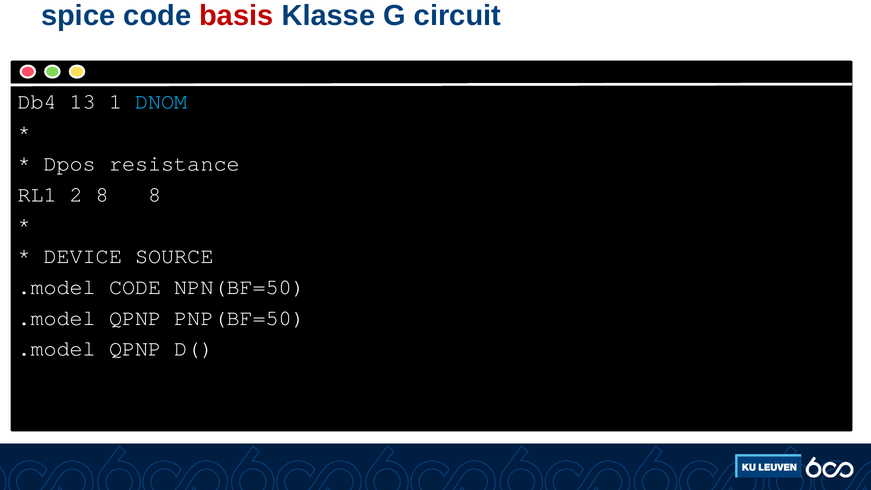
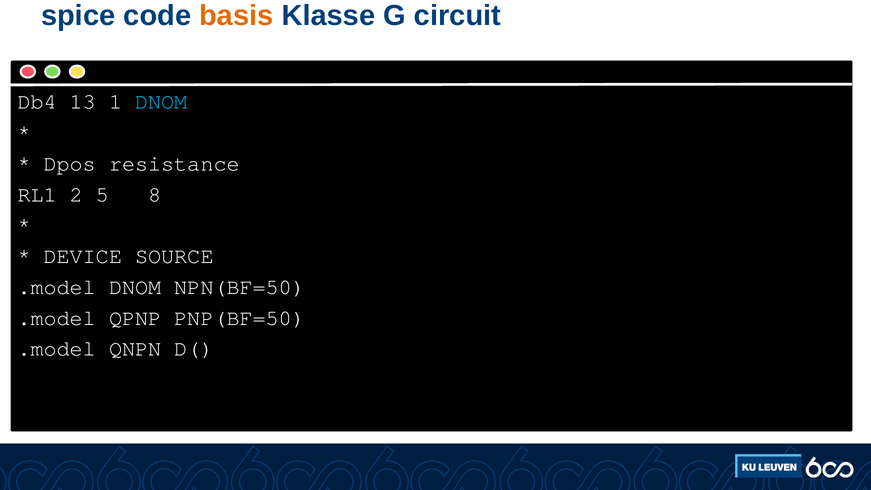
basis colour: red -> orange
2 8: 8 -> 5
.model CODE: CODE -> DNOM
QPNP at (135, 349): QPNP -> QNPN
